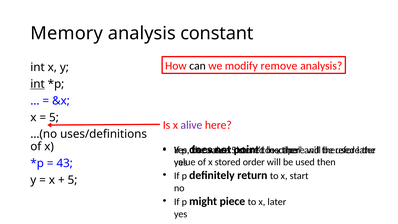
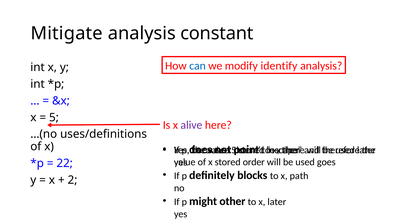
Memory: Memory -> Mitigate
can colour: black -> blue
remove: remove -> identify
int at (38, 84) underline: present -> none
used then: then -> goes
43: 43 -> 22
return: return -> blocks
start: start -> path
5 at (72, 180): 5 -> 2
piece: piece -> other
